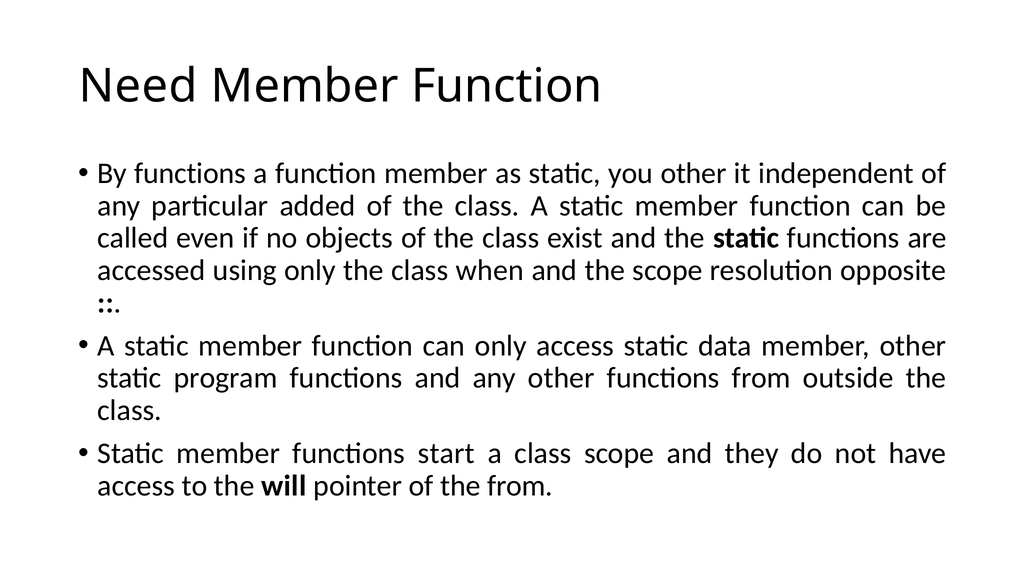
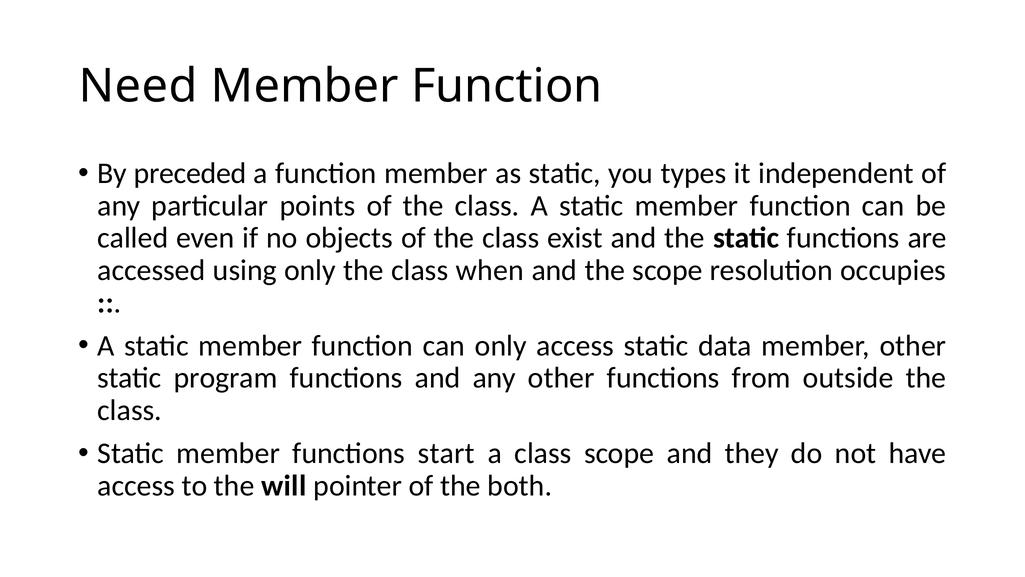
By functions: functions -> preceded
you other: other -> types
added: added -> points
opposite: opposite -> occupies
the from: from -> both
